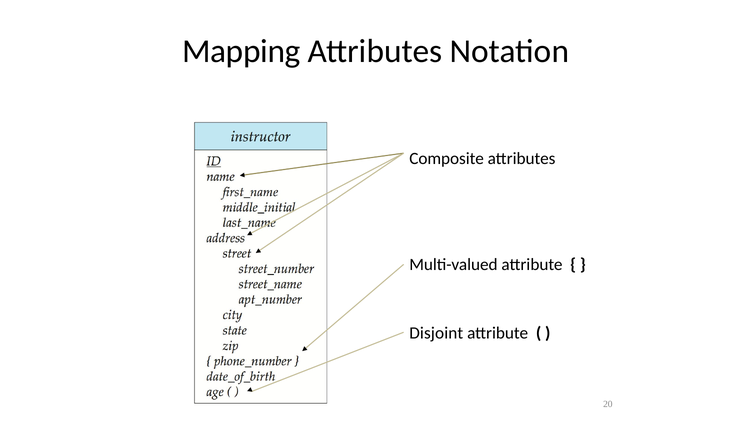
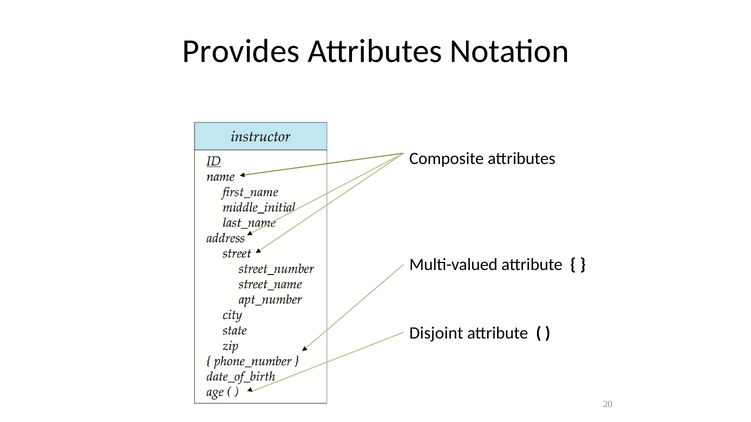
Mapping: Mapping -> Provides
